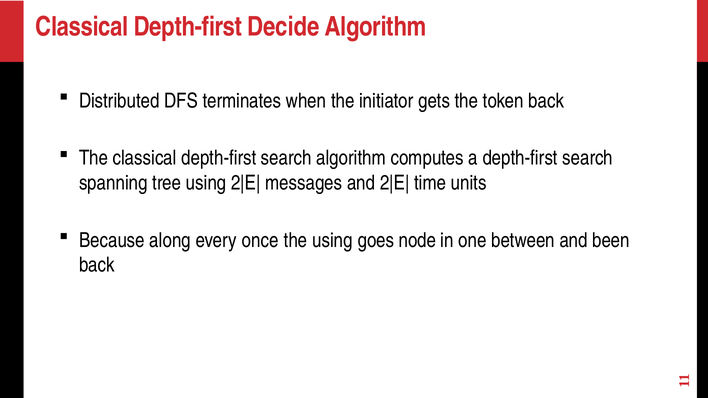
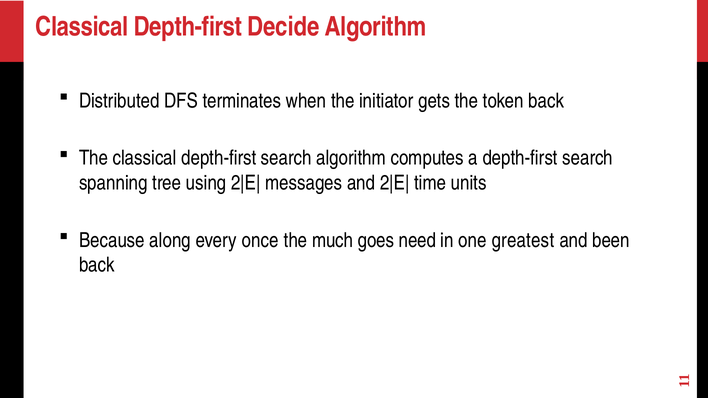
the using: using -> much
node: node -> need
between: between -> greatest
